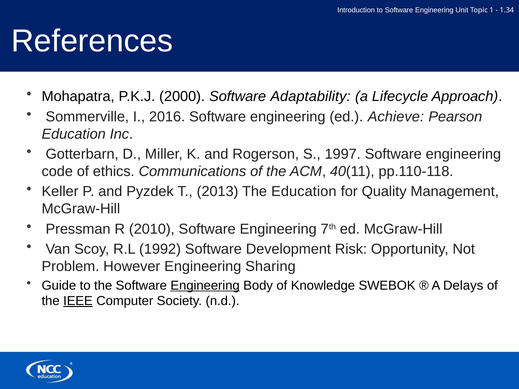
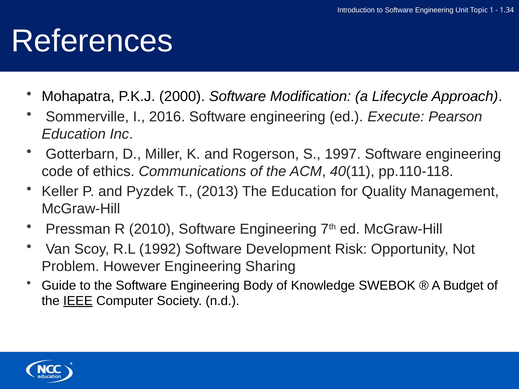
Adaptability: Adaptability -> Modification
Achieve: Achieve -> Execute
Engineering at (205, 286) underline: present -> none
Delays: Delays -> Budget
